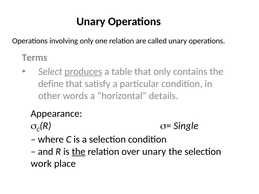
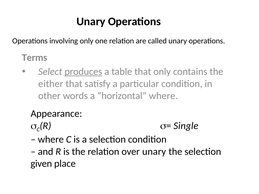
define: define -> either
horizontal details: details -> where
the at (79, 152) underline: present -> none
work: work -> given
